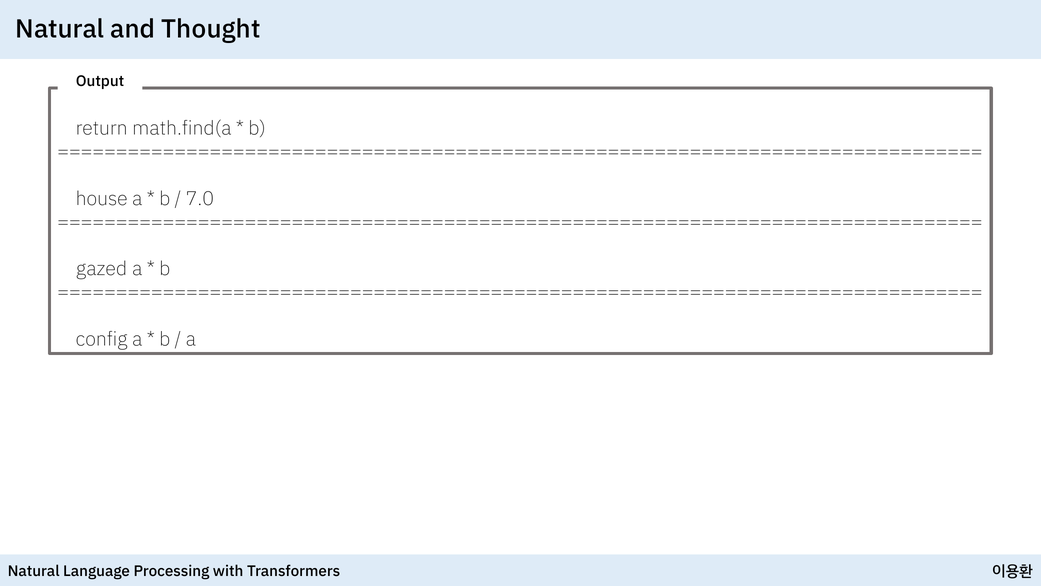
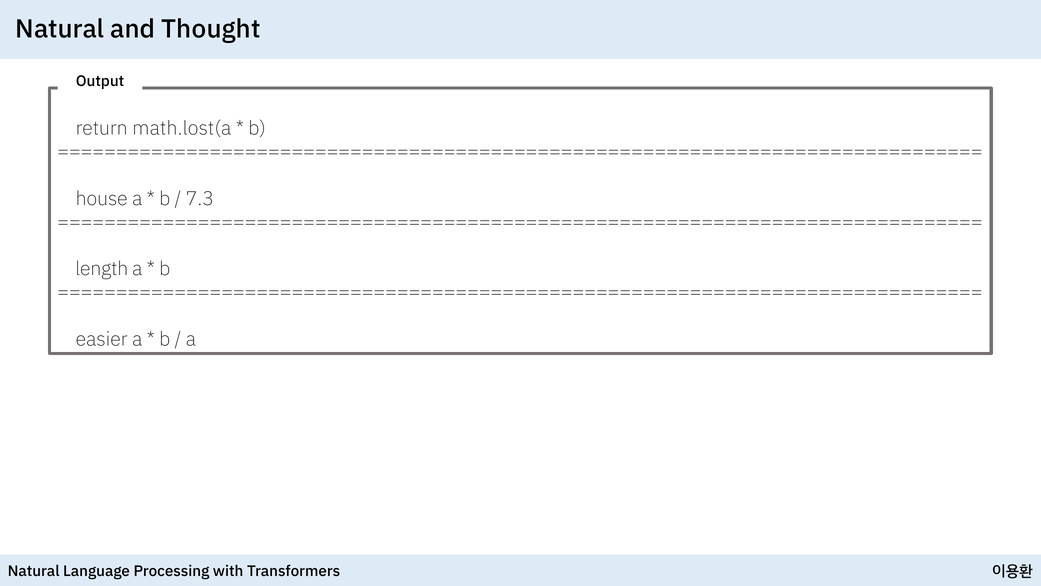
math.find(a: math.find(a -> math.lost(a
7.0: 7.0 -> 7.3
gazed: gazed -> length
config: config -> easier
